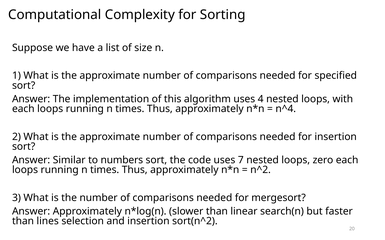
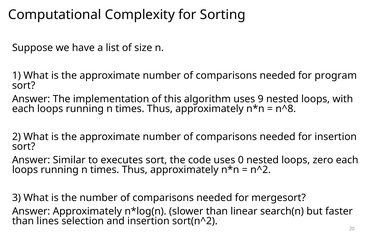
specified: specified -> program
4: 4 -> 9
n^4: n^4 -> n^8
numbers: numbers -> executes
7: 7 -> 0
